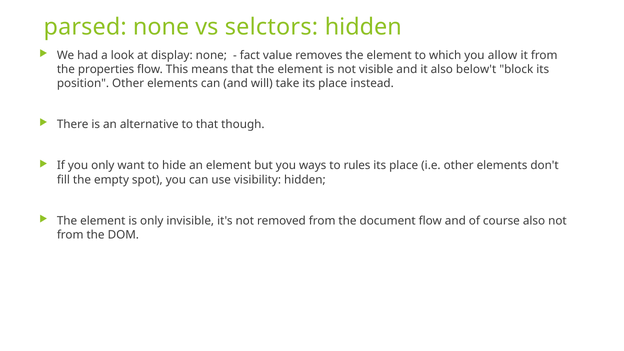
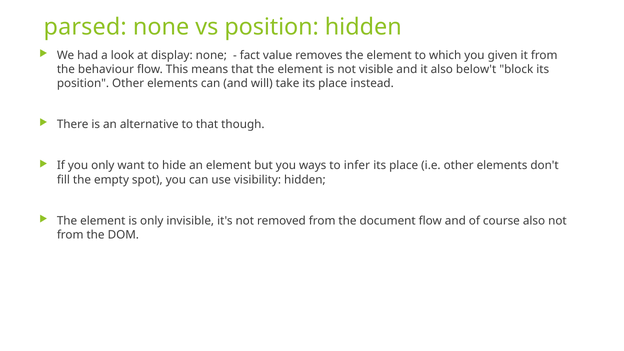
vs selctors: selctors -> position
allow: allow -> given
properties: properties -> behaviour
rules: rules -> infer
